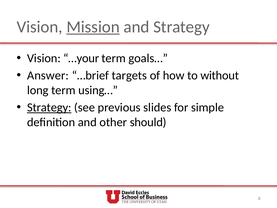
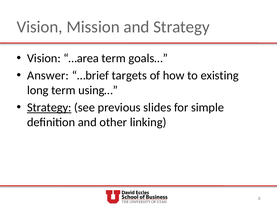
Mission underline: present -> none
…your: …your -> …area
without: without -> existing
should: should -> linking
